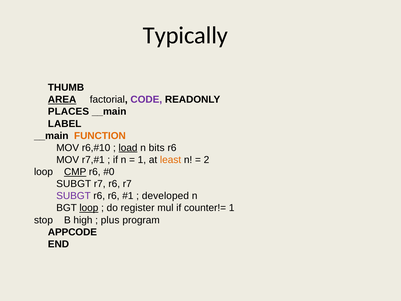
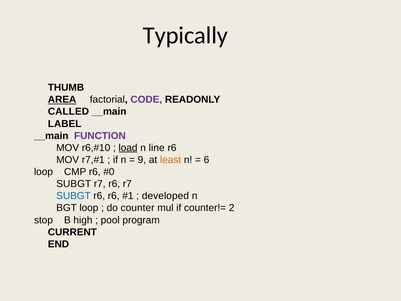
PLACES: PLACES -> CALLED
FUNCTION colour: orange -> purple
bits: bits -> line
1 at (142, 160): 1 -> 9
2: 2 -> 6
CMP underline: present -> none
SUBGT at (74, 196) colour: purple -> blue
loop at (89, 208) underline: present -> none
register: register -> counter
counter!= 1: 1 -> 2
plus: plus -> pool
APPCODE: APPCODE -> CURRENT
